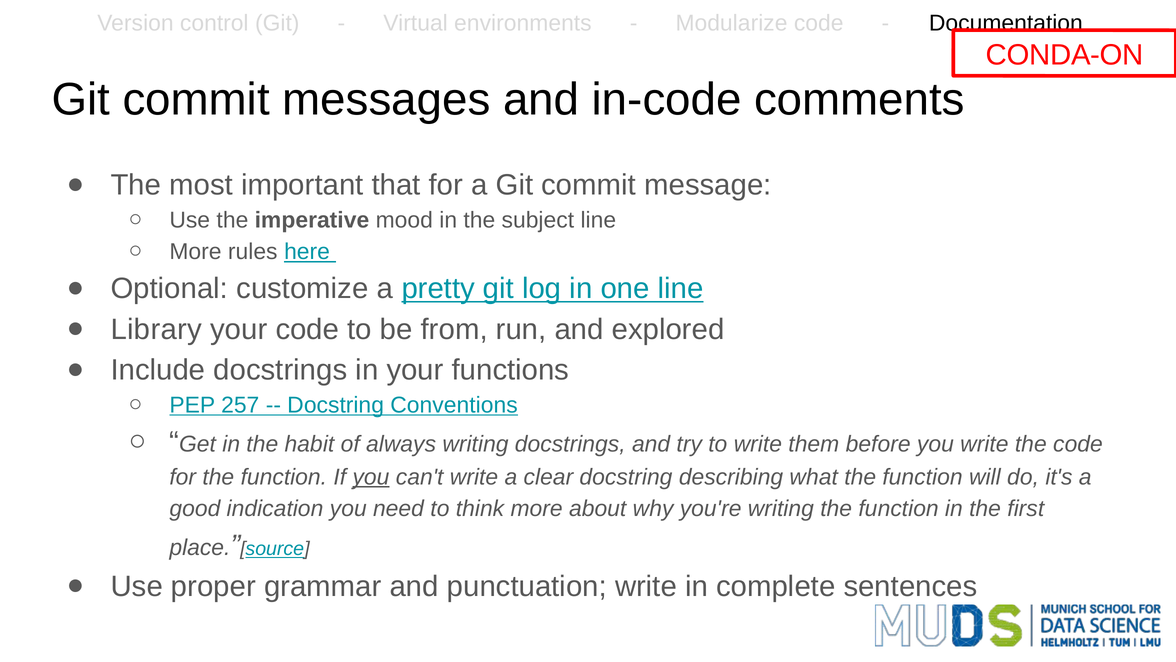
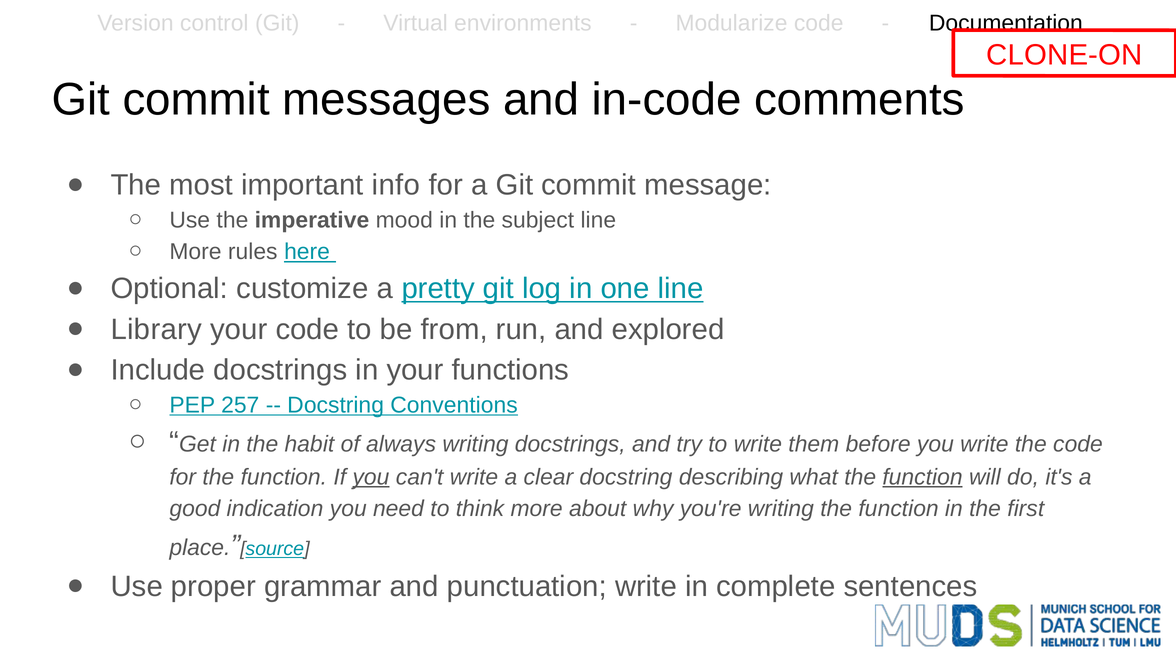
CONDA-ON: CONDA-ON -> CLONE-ON
that: that -> info
function at (922, 477) underline: none -> present
